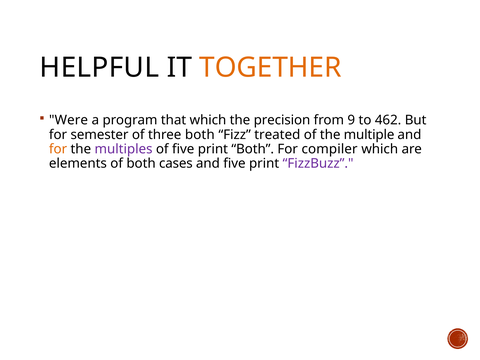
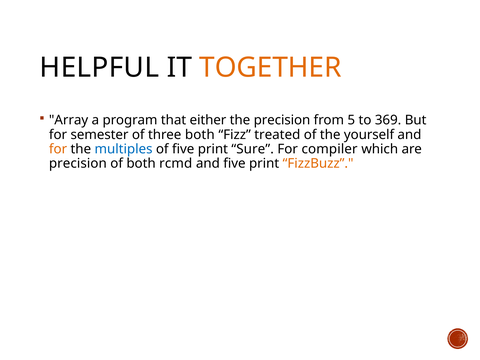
Were: Were -> Array
that which: which -> either
9: 9 -> 5
462: 462 -> 369
multiple: multiple -> yourself
multiples colour: purple -> blue
print Both: Both -> Sure
elements at (78, 163): elements -> precision
cases: cases -> rcmd
FizzBuzz colour: purple -> orange
